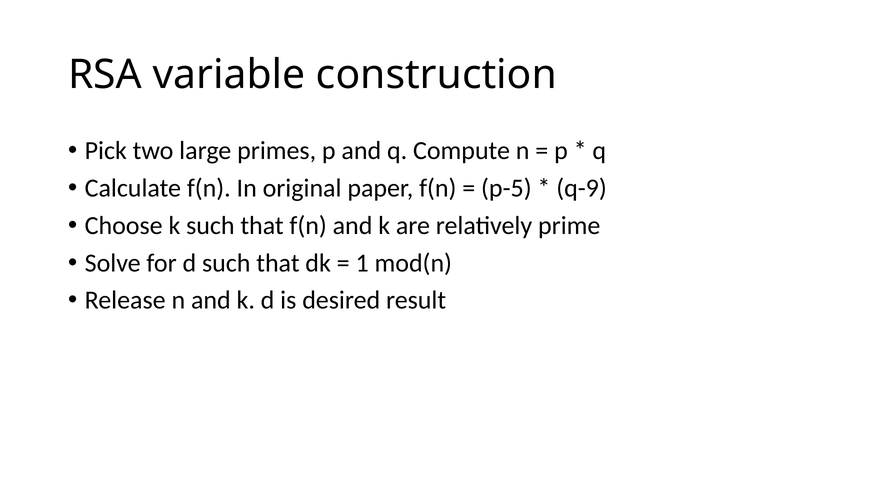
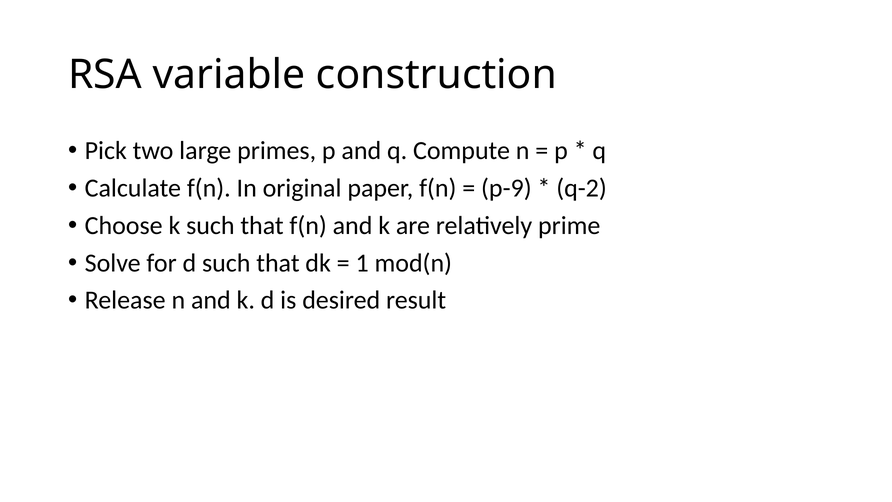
p-5: p-5 -> p-9
q-9: q-9 -> q-2
